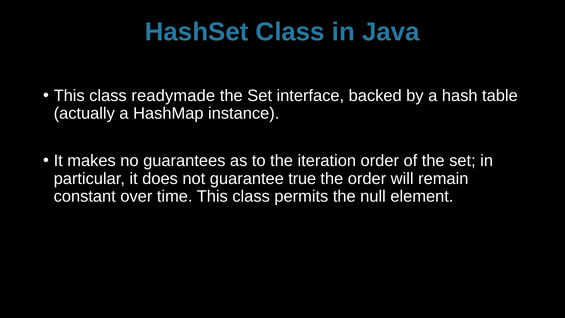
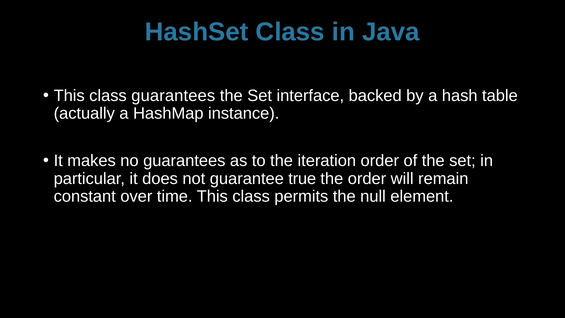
class readymade: readymade -> guarantees
